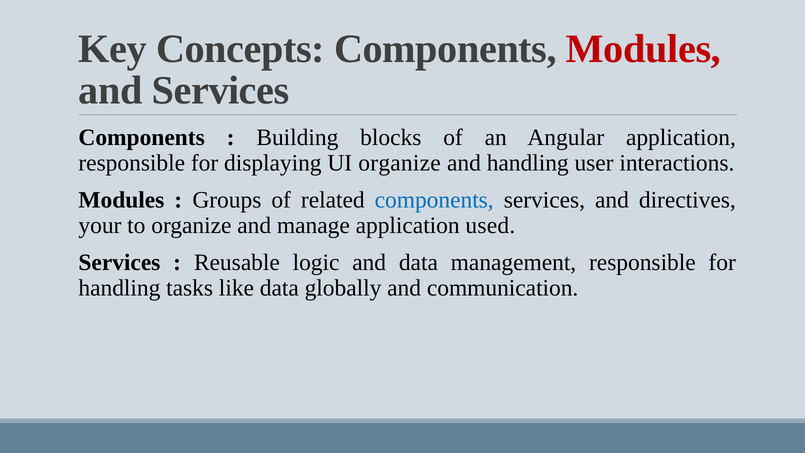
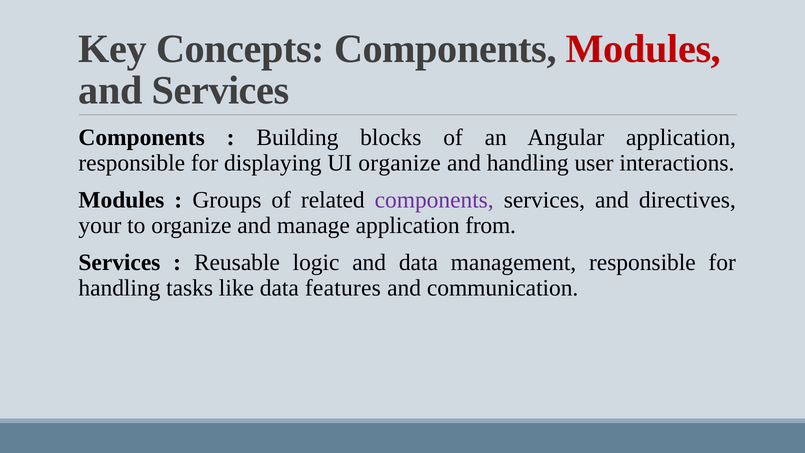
components at (434, 200) colour: blue -> purple
used: used -> from
globally: globally -> features
